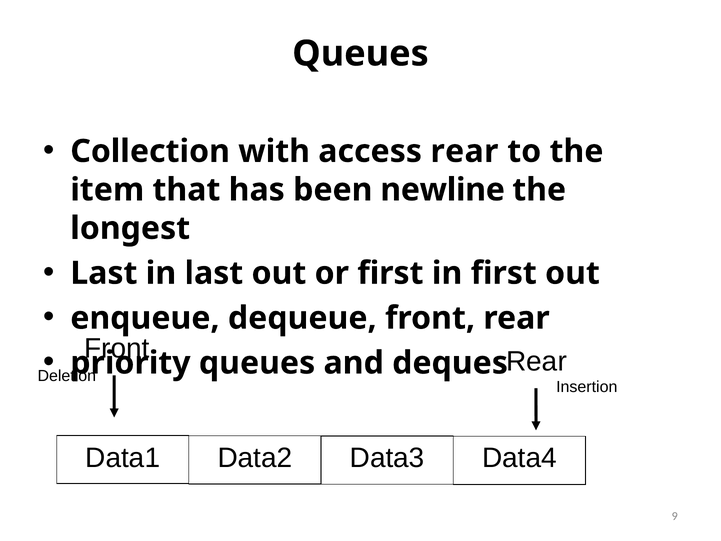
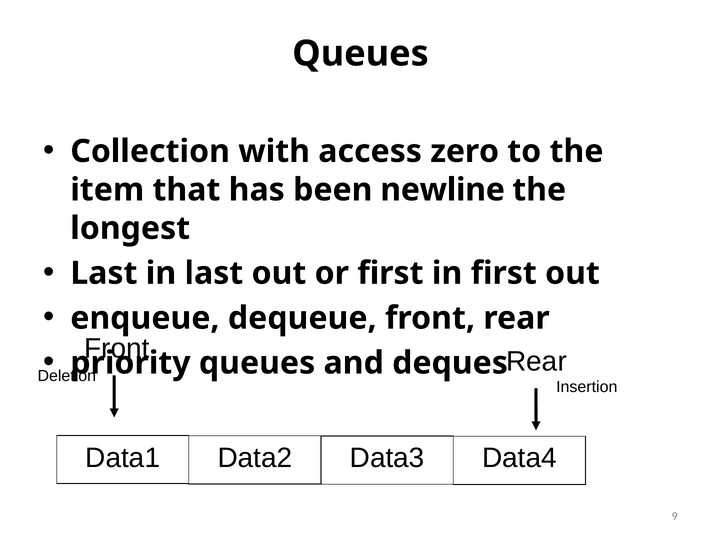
access rear: rear -> zero
